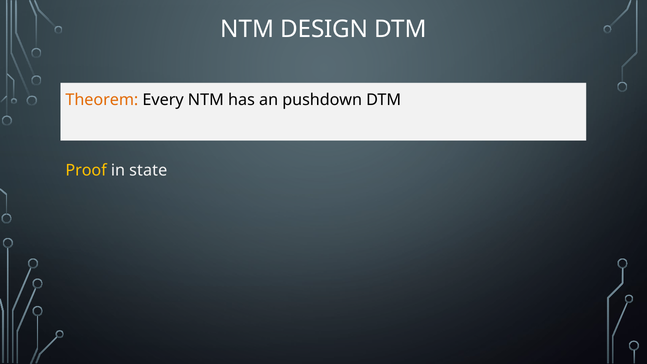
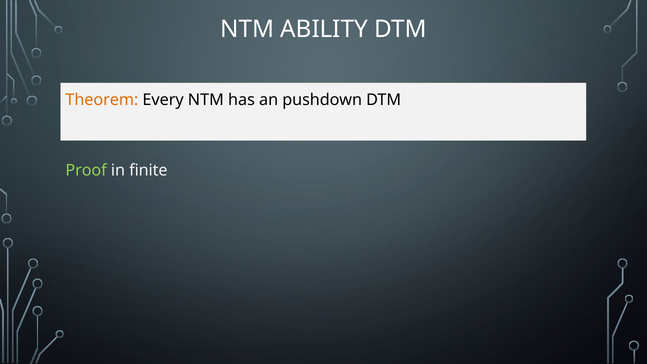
DESIGN: DESIGN -> ABILITY
Proof colour: yellow -> light green
state: state -> finite
